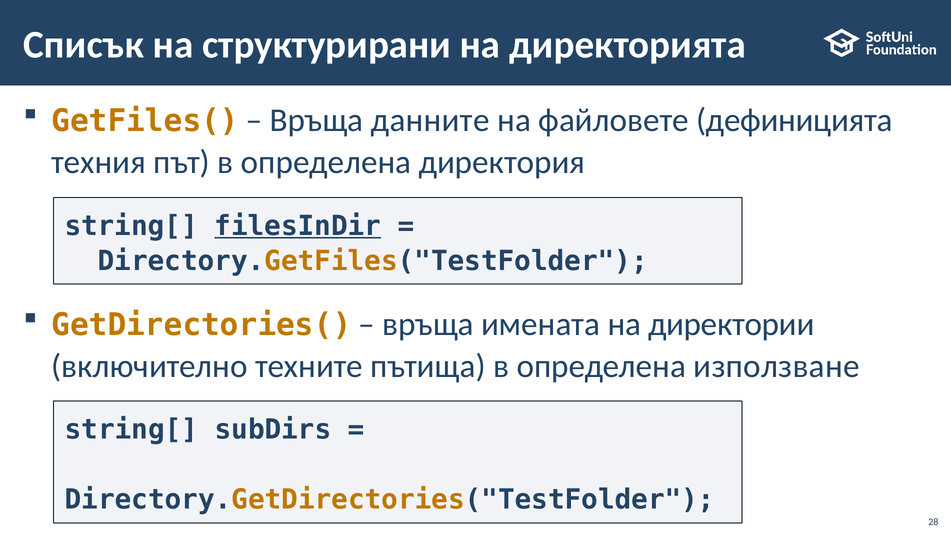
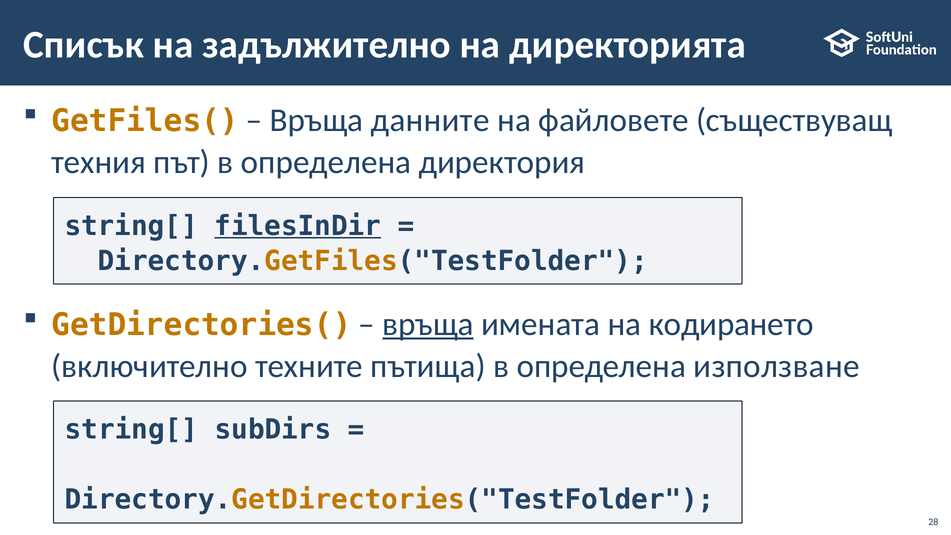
структурирани: структурирани -> задължително
дефиницията: дефиницията -> съществуващ
връща at (428, 324) underline: none -> present
директории: директории -> кодирането
